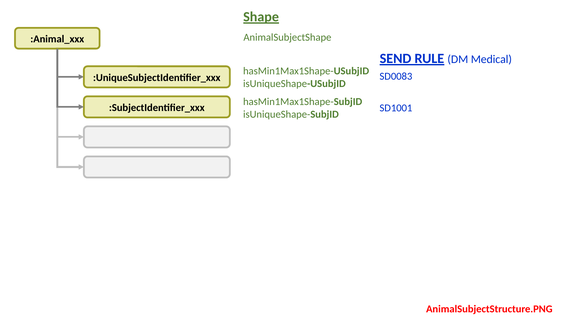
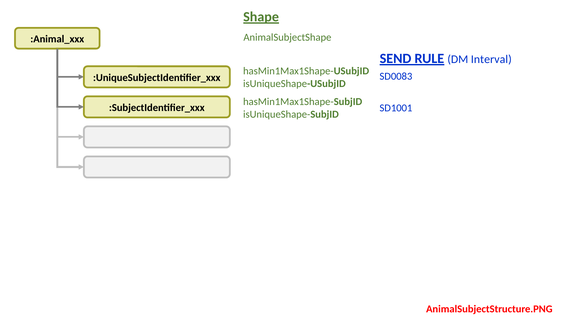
Medical: Medical -> Interval
